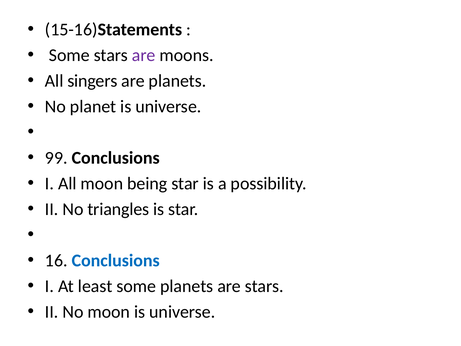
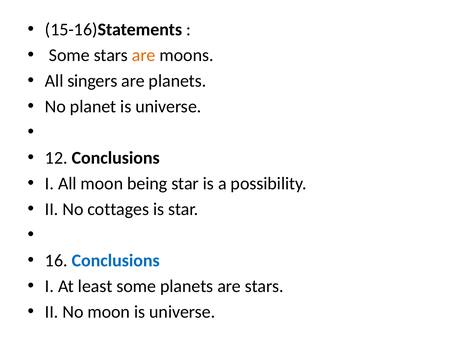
are at (144, 55) colour: purple -> orange
99: 99 -> 12
triangles: triangles -> cottages
